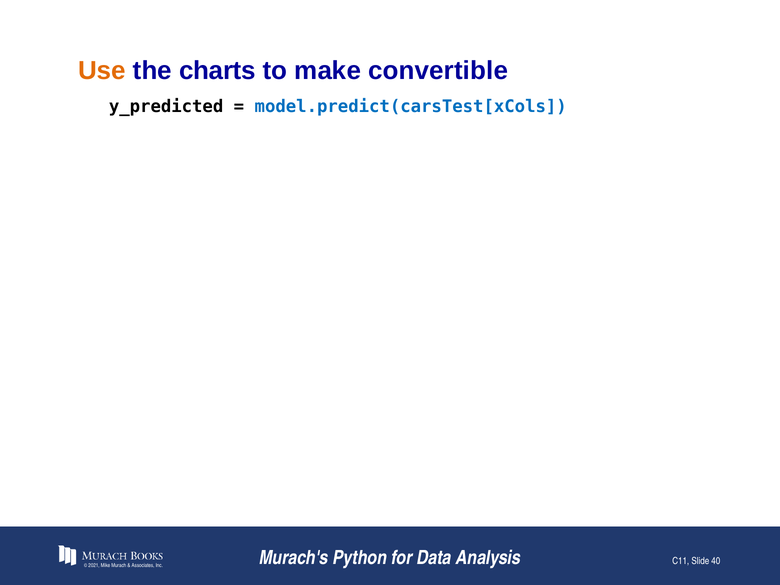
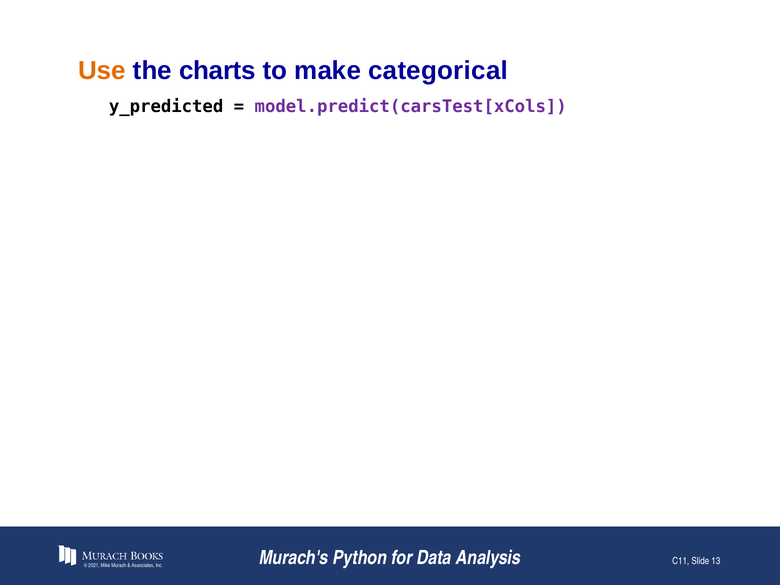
convertible: convertible -> categorical
model.predict(carsTest[xCols colour: blue -> purple
40: 40 -> 13
